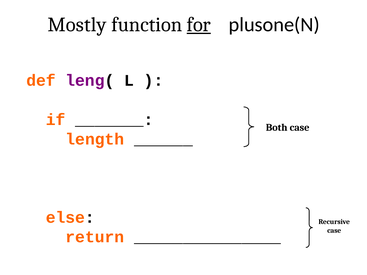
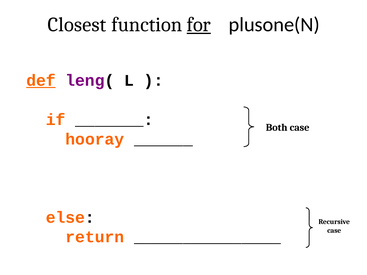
Mostly: Mostly -> Closest
def underline: none -> present
length: length -> hooray
